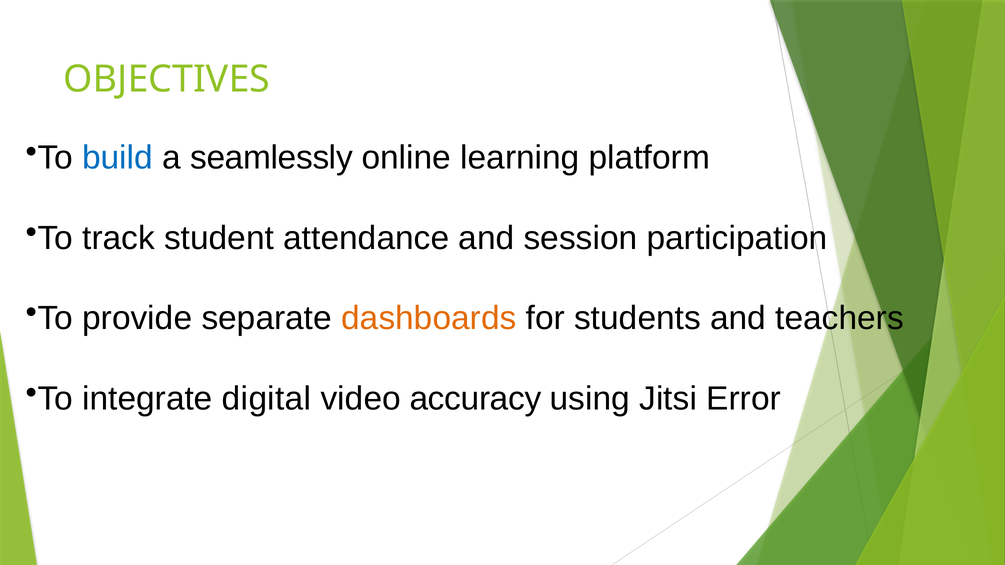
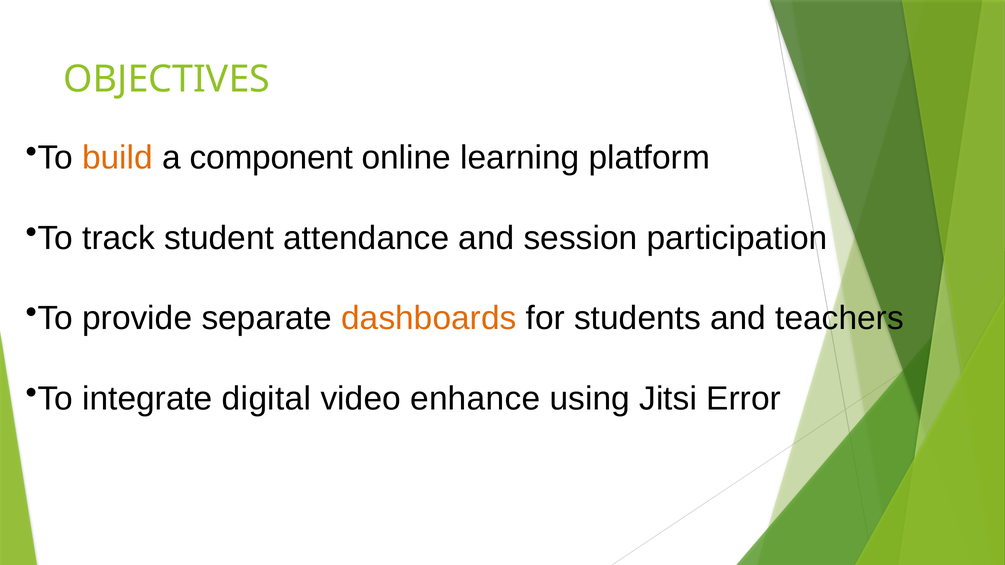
build colour: blue -> orange
seamlessly: seamlessly -> component
accuracy: accuracy -> enhance
